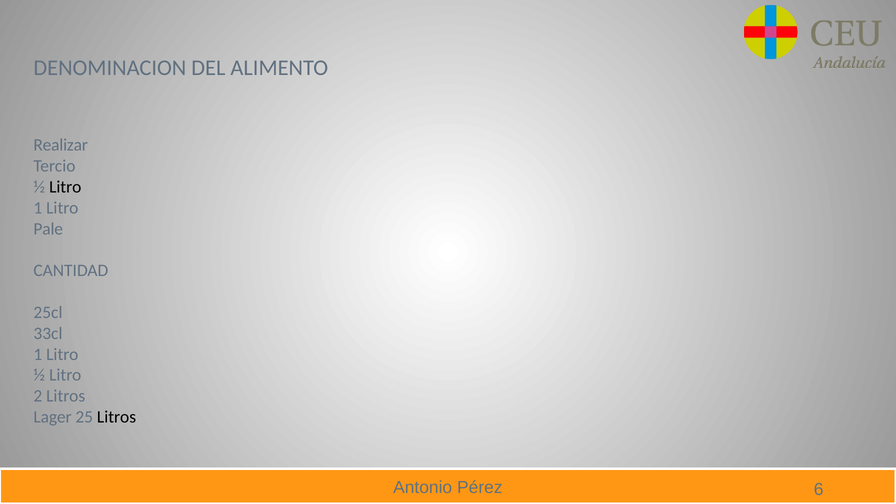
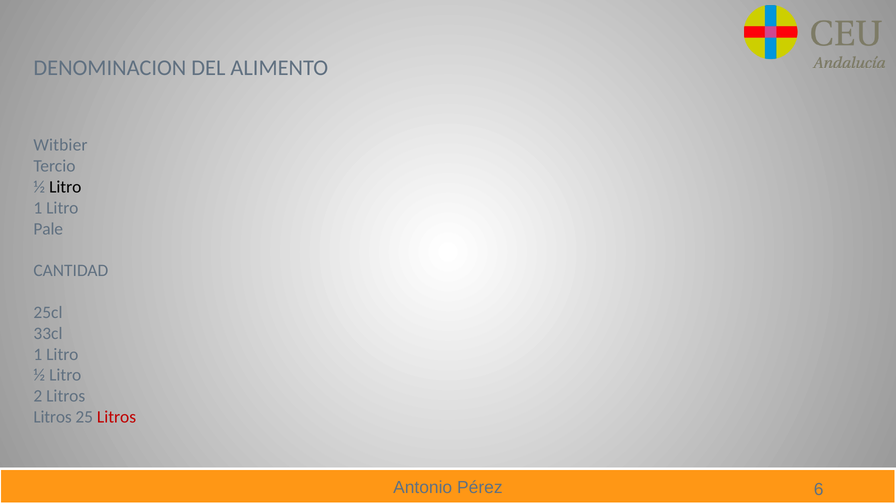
Realizar: Realizar -> Witbier
Lager at (53, 417): Lager -> Litros
Litros at (117, 417) colour: black -> red
